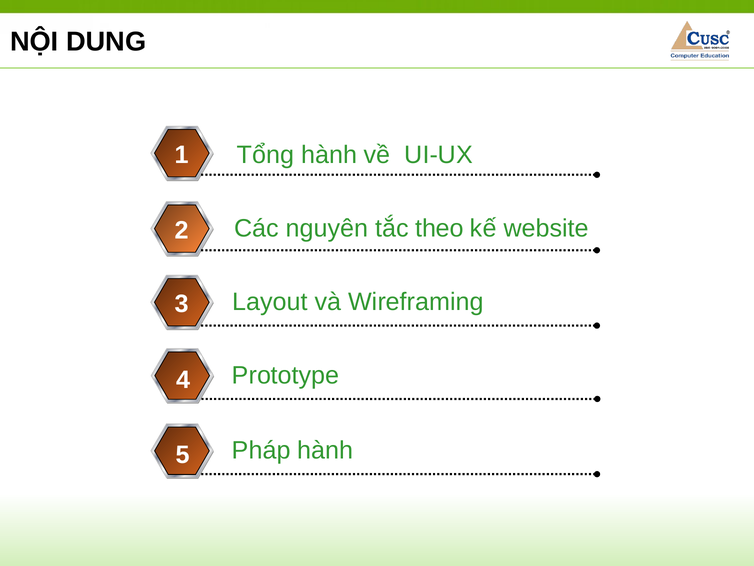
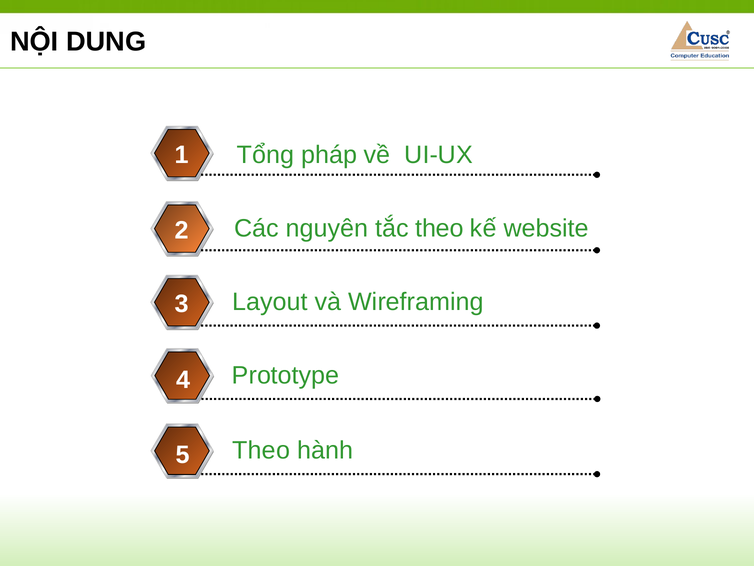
Tổng hành: hành -> pháp
Pháp at (261, 450): Pháp -> Theo
